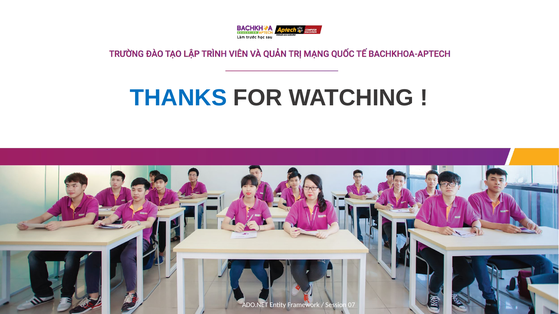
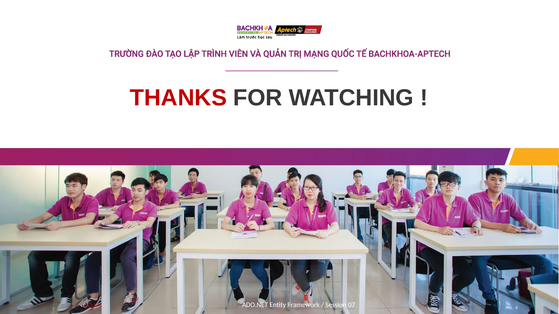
THANKS colour: blue -> red
